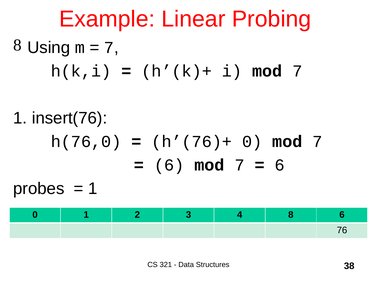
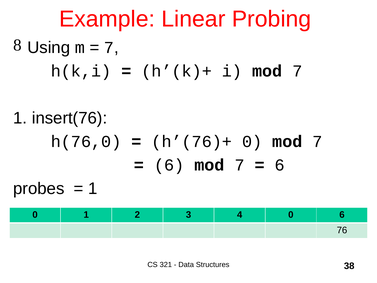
4 8: 8 -> 0
